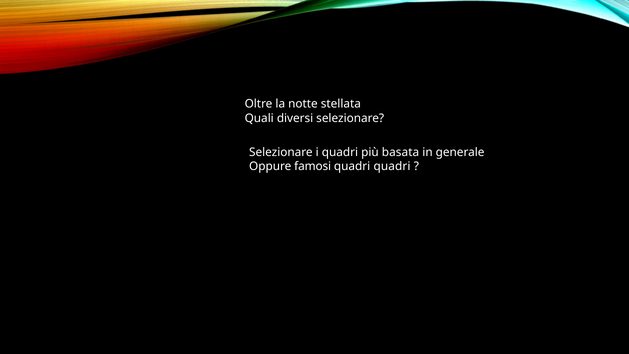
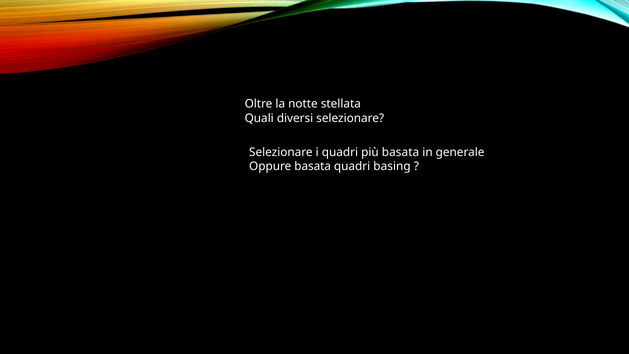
Oppure famosi: famosi -> basata
quadri quadri: quadri -> basing
